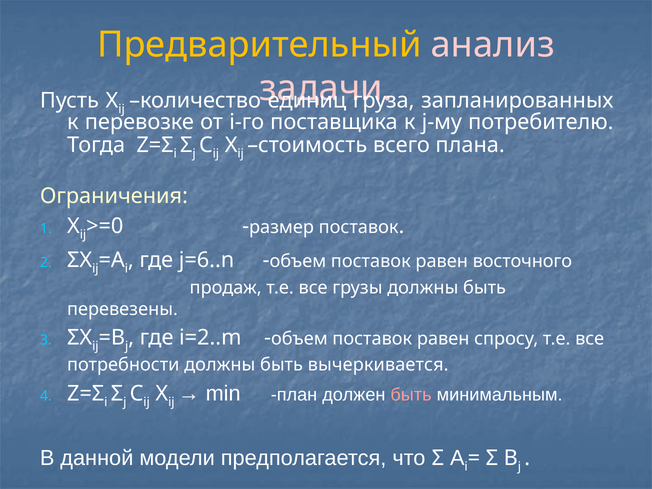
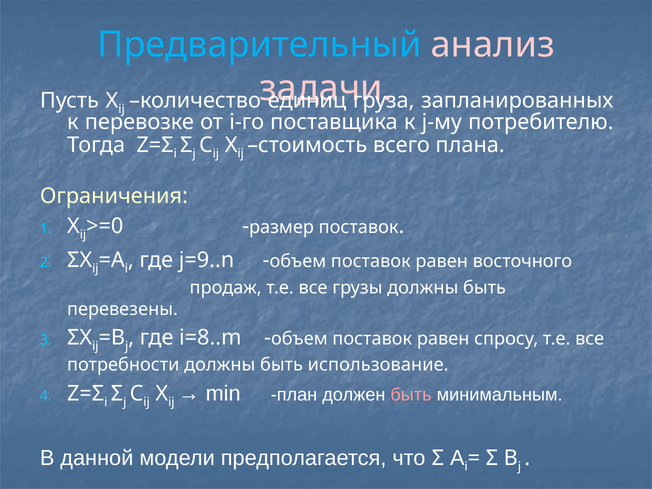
Предварительный colour: yellow -> light blue
j=6..n: j=6..n -> j=9..n
i=2..m: i=2..m -> i=8..m
вычеркивается: вычеркивается -> использование
